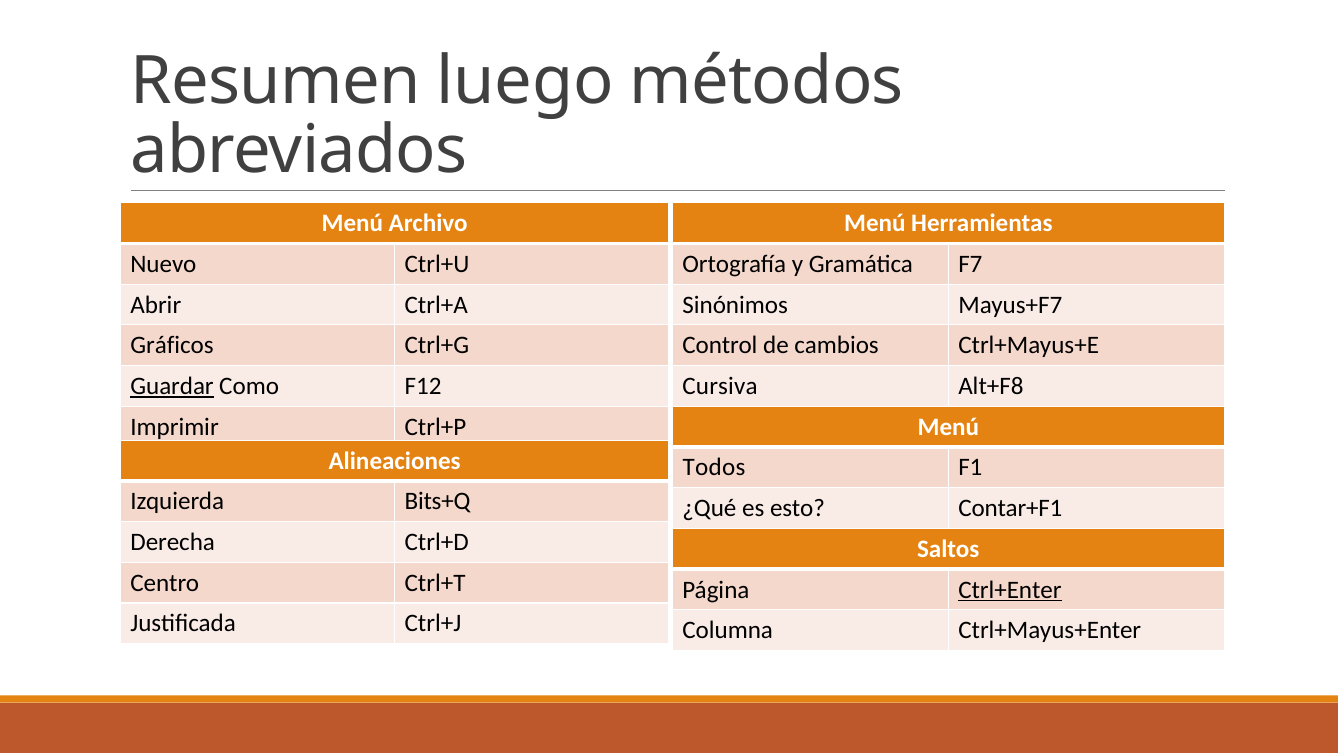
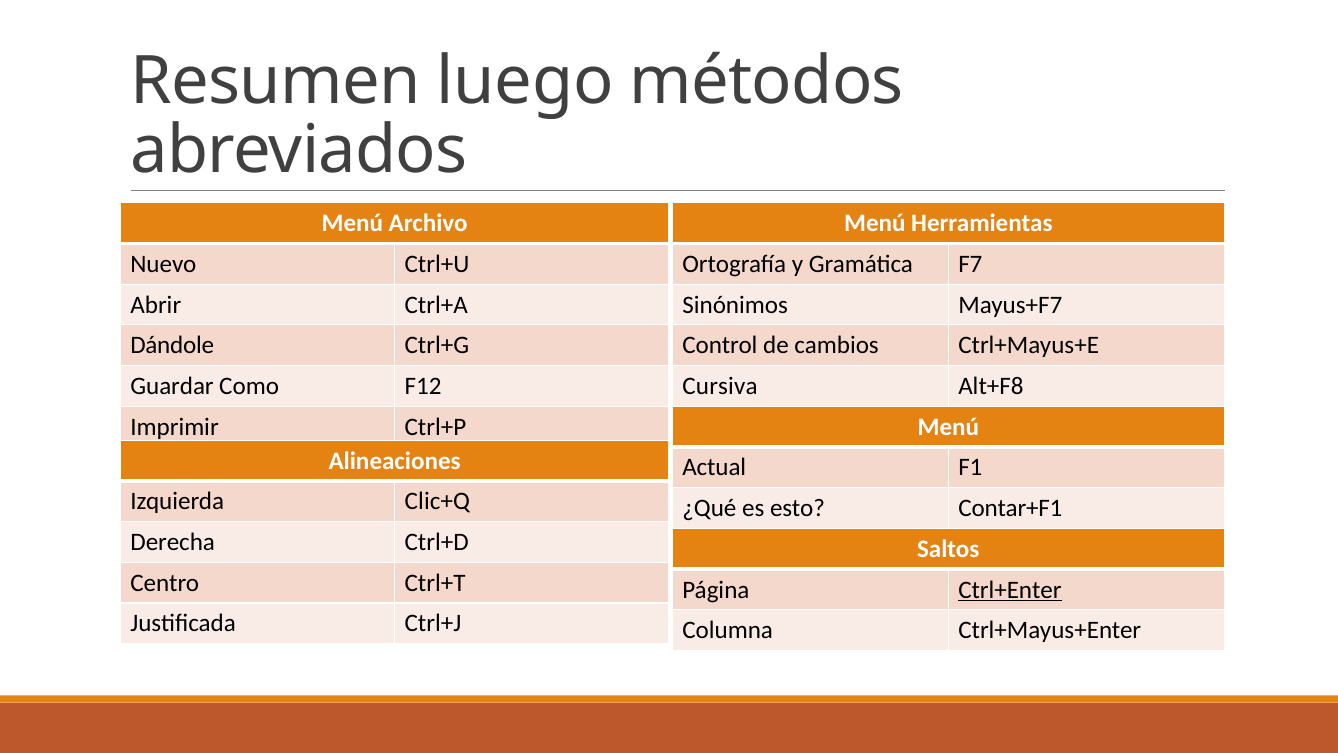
Gráficos: Gráficos -> Dándole
Guardar underline: present -> none
Todos: Todos -> Actual
Bits+Q: Bits+Q -> Clic+Q
